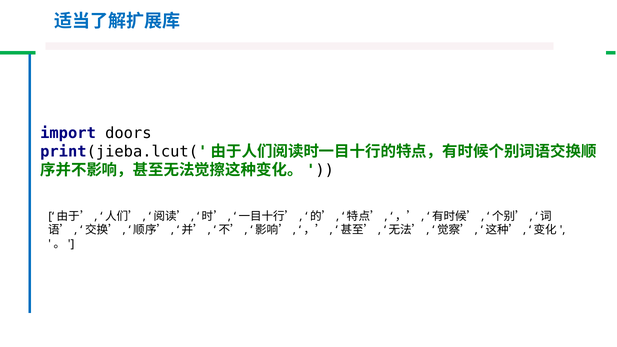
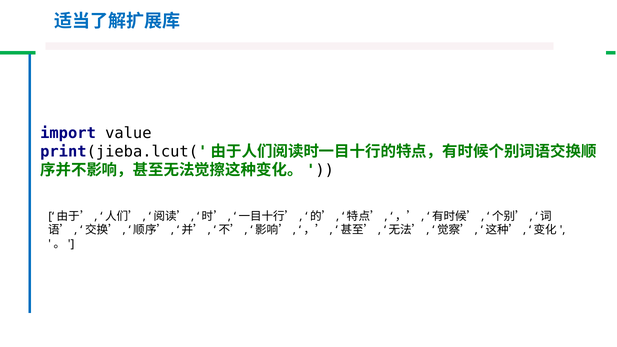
doors: doors -> value
